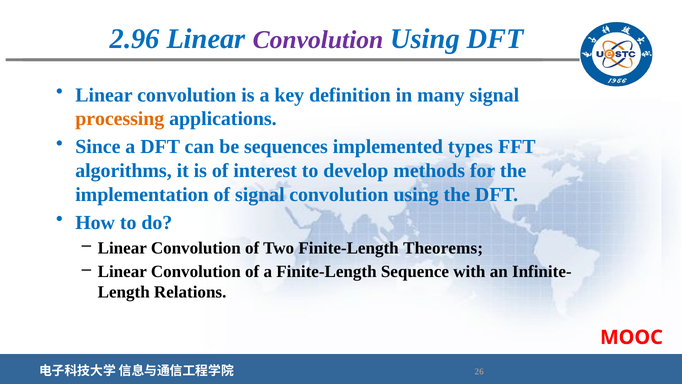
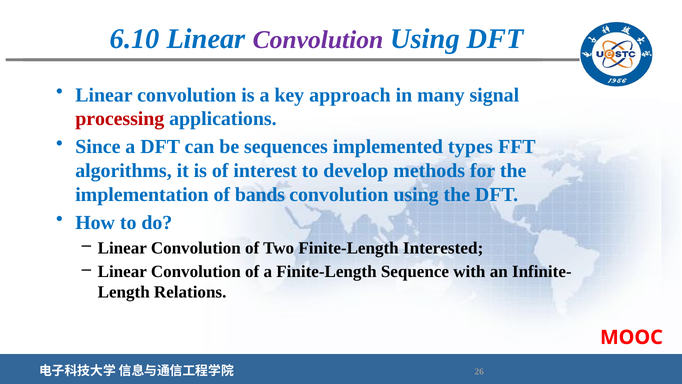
2.96: 2.96 -> 6.10
definition: definition -> approach
processing colour: orange -> red
of signal: signal -> bands
Theorems: Theorems -> Interested
